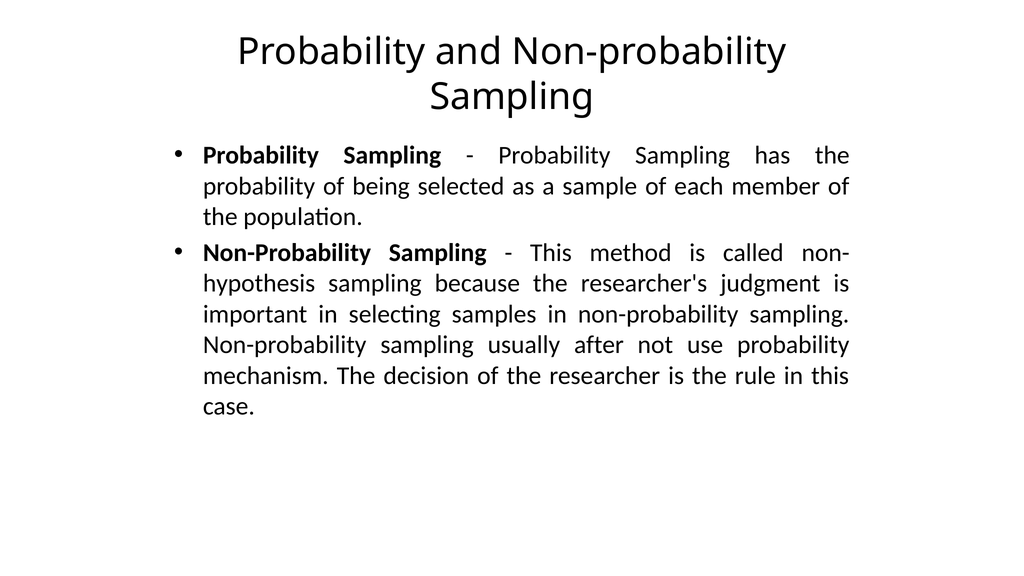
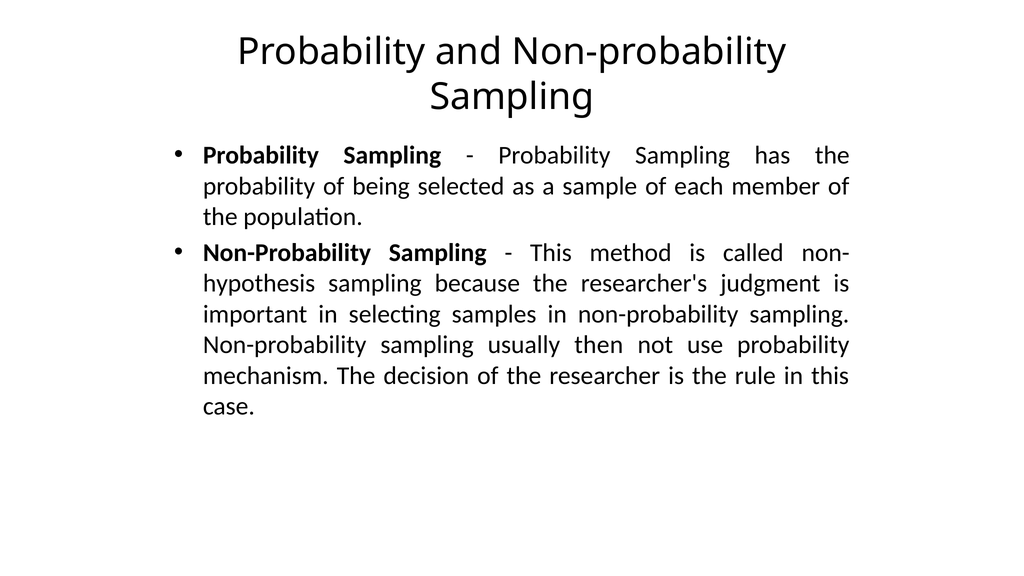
after: after -> then
